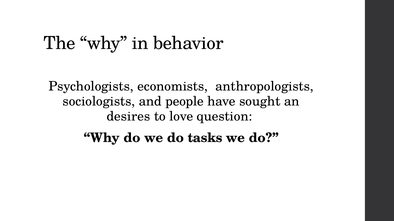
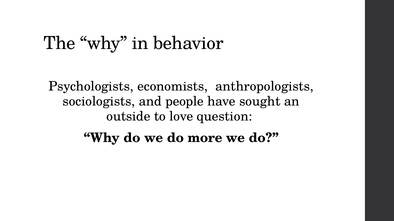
desires: desires -> outside
tasks: tasks -> more
